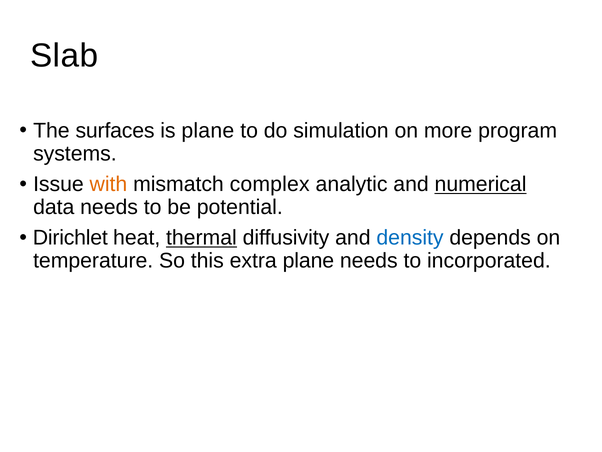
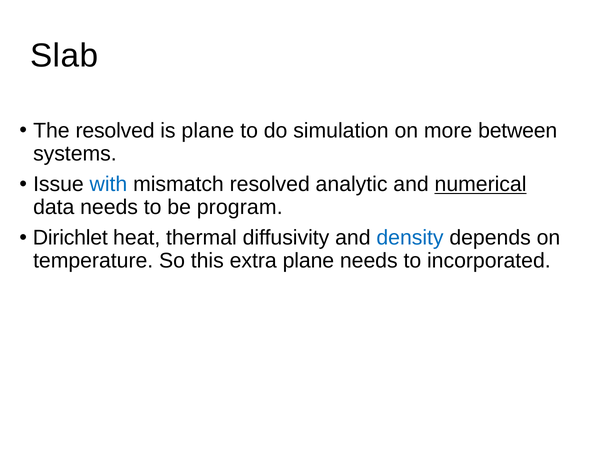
The surfaces: surfaces -> resolved
program: program -> between
with colour: orange -> blue
mismatch complex: complex -> resolved
potential: potential -> program
thermal underline: present -> none
